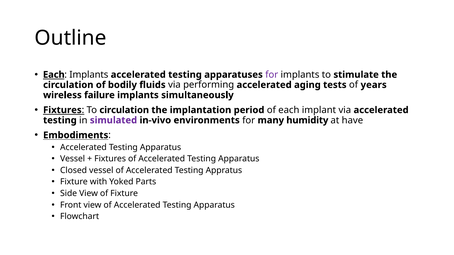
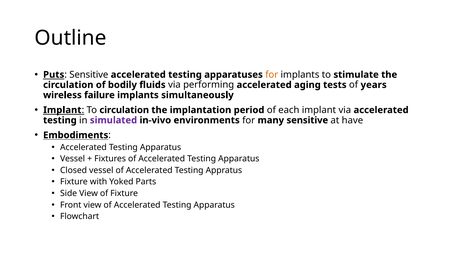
Each at (54, 75): Each -> Puts
Implants at (89, 75): Implants -> Sensitive
for at (272, 75) colour: purple -> orange
Fixtures at (62, 110): Fixtures -> Implant
many humidity: humidity -> sensitive
